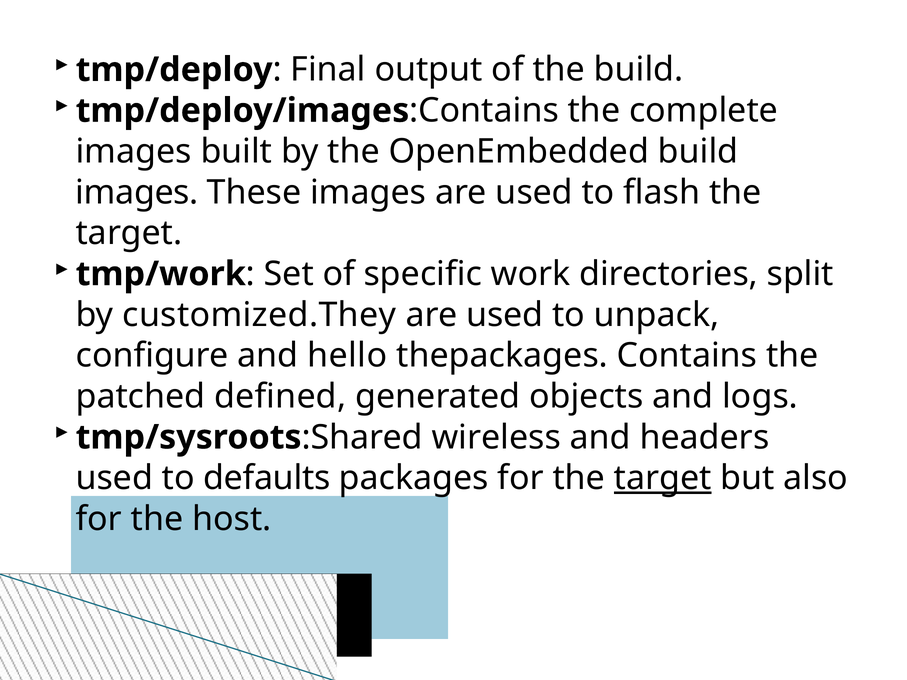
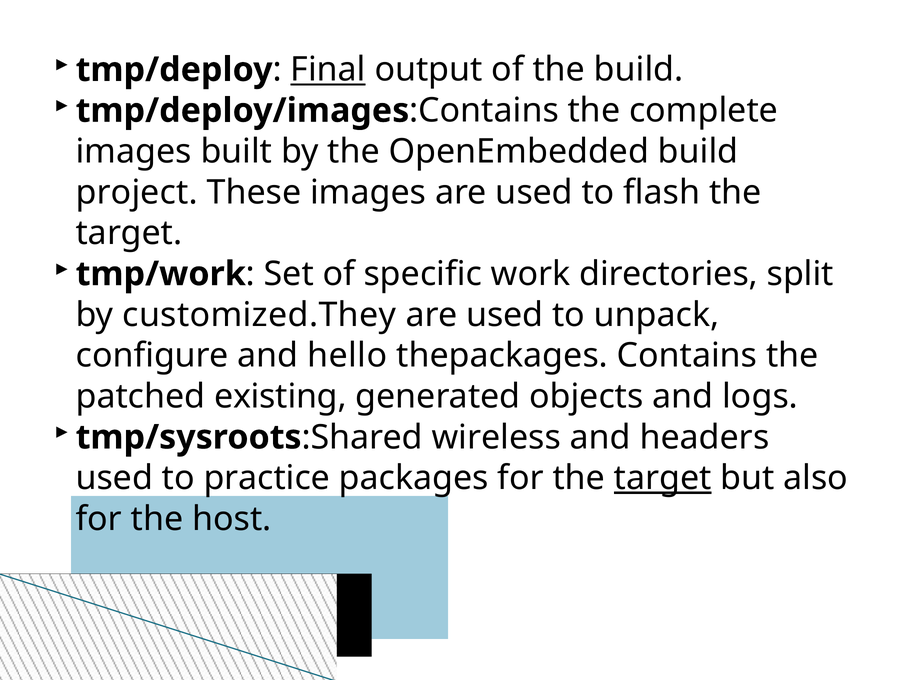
Final underline: none -> present
images at (137, 192): images -> project
defined: defined -> existing
defaults: defaults -> practice
